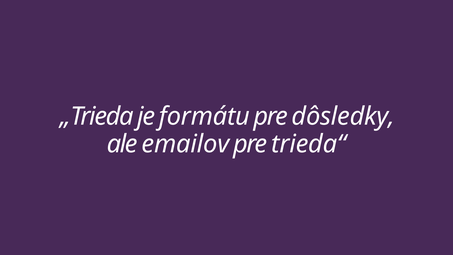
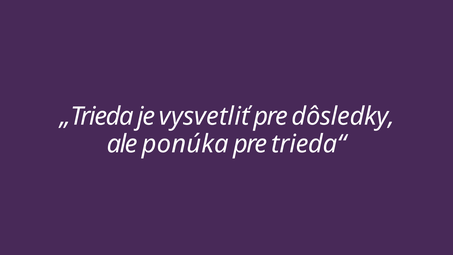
formátu: formátu -> vysvetliť
emailov: emailov -> ponúka
